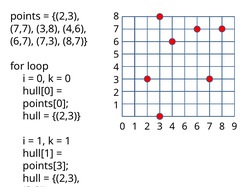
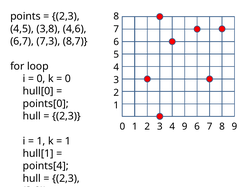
7,7: 7,7 -> 4,5
4 6: 6 -> 9
points[3: points[3 -> points[4
